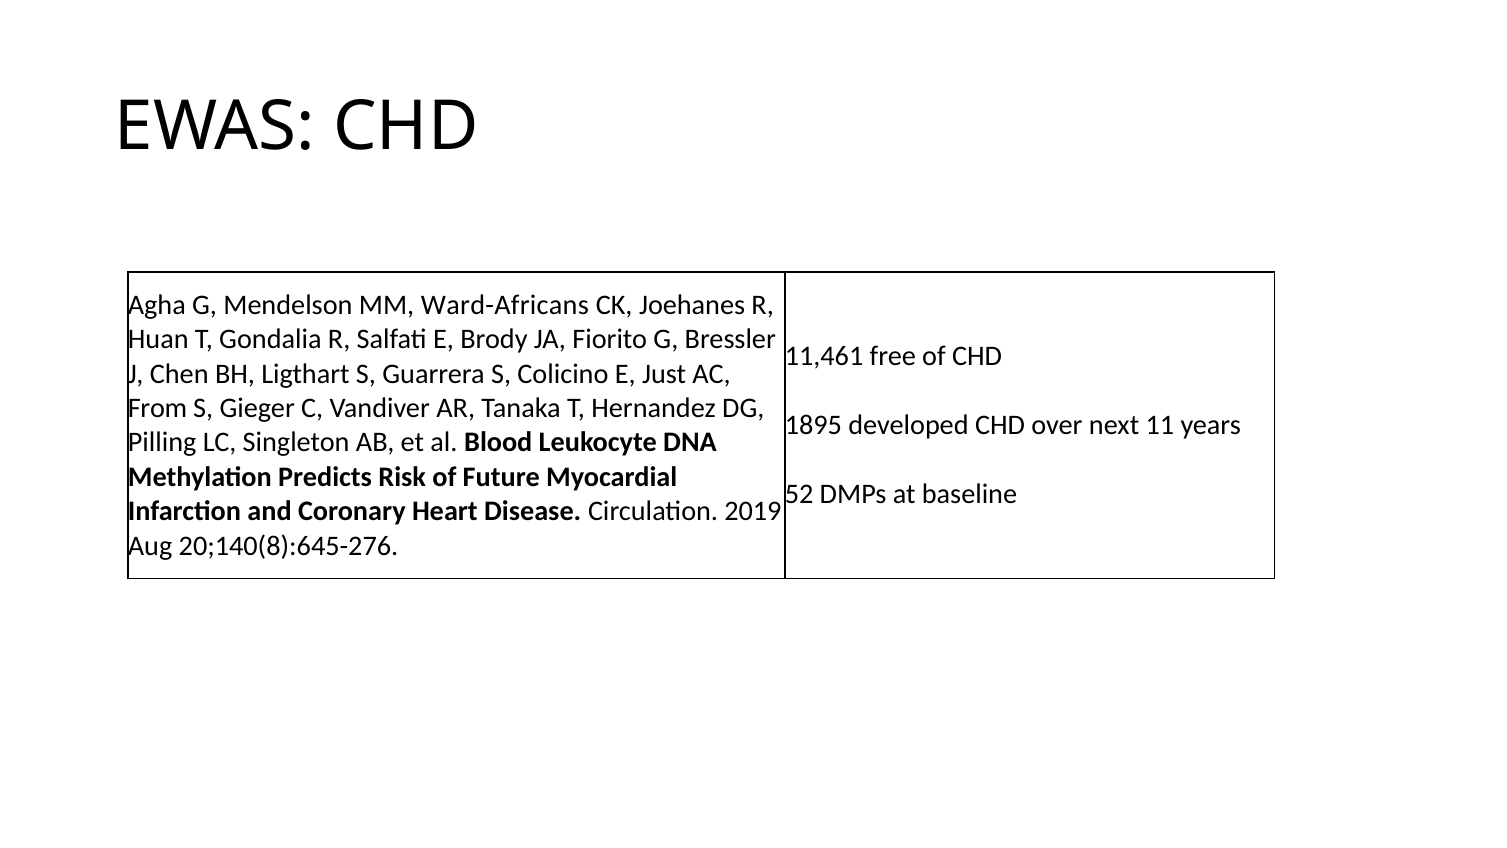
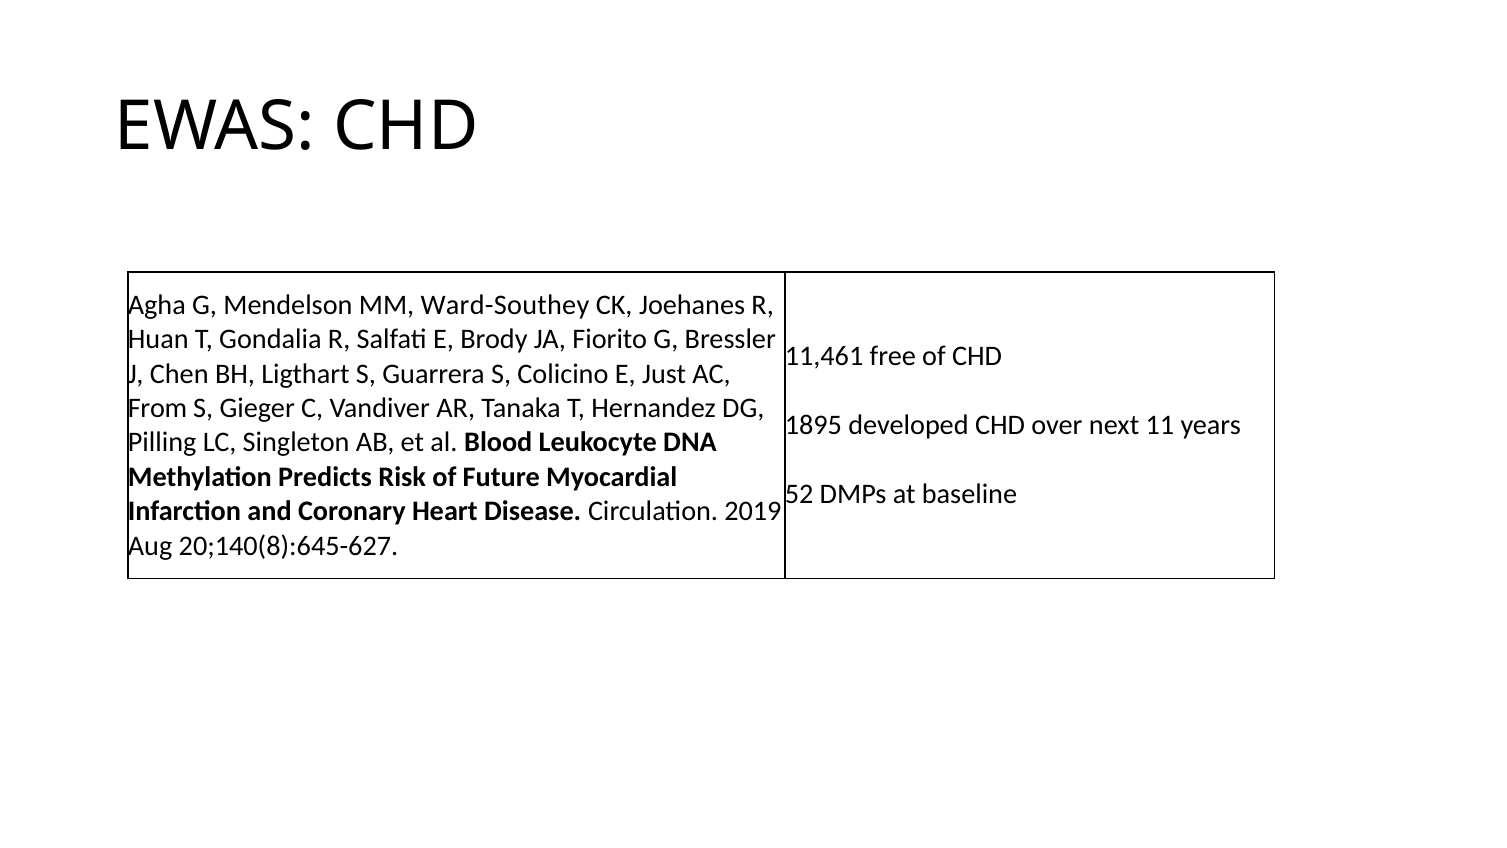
Ward-Africans: Ward-Africans -> Ward-Southey
20;140(8):645-276: 20;140(8):645-276 -> 20;140(8):645-627
